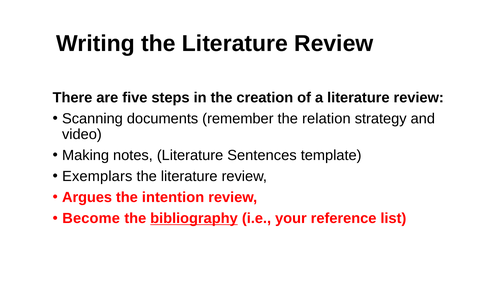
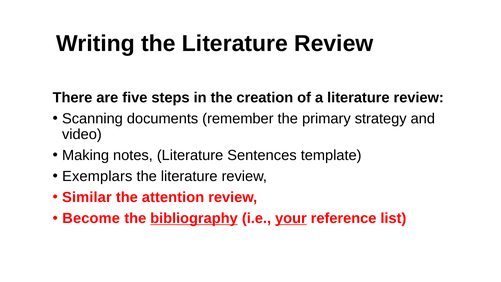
relation: relation -> primary
Argues: Argues -> Similar
intention: intention -> attention
your underline: none -> present
